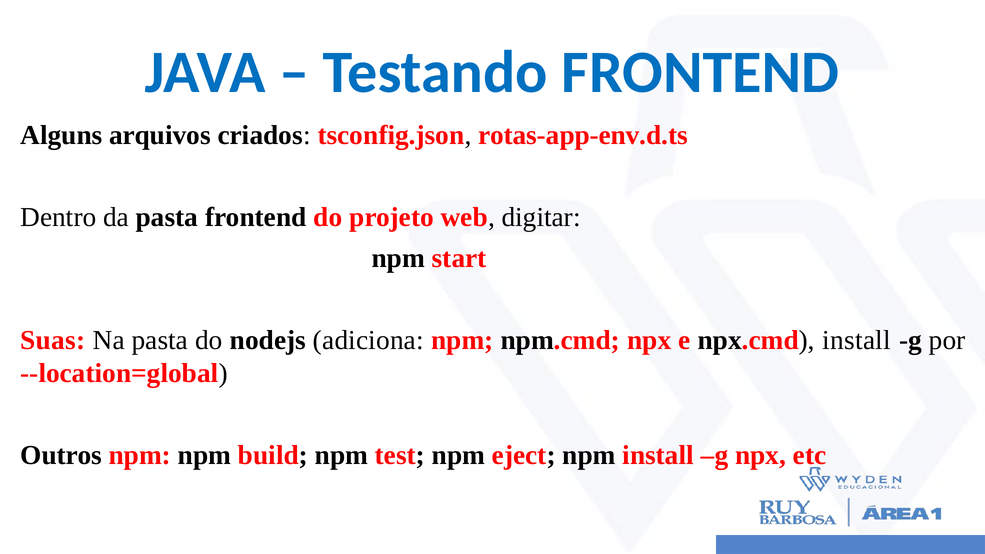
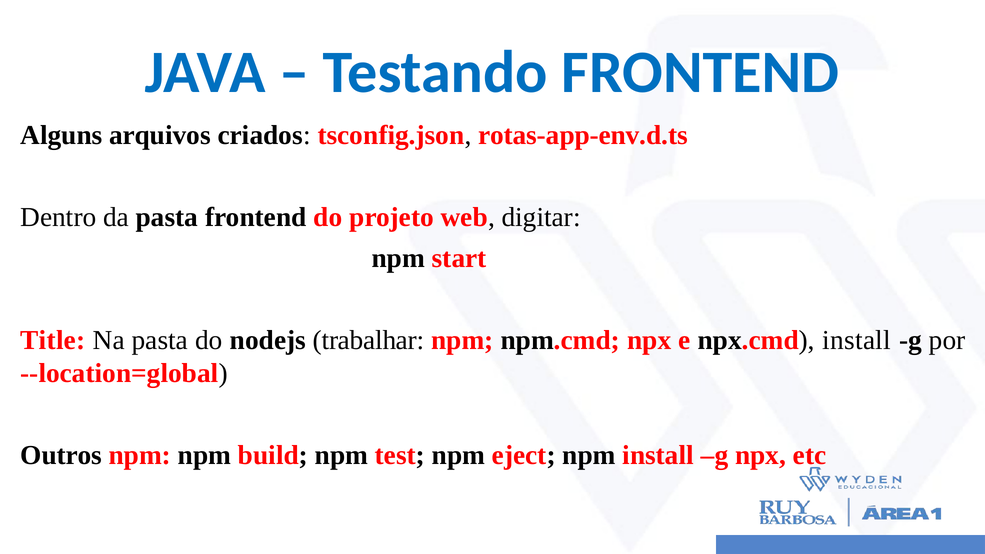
Suas: Suas -> Title
adiciona: adiciona -> trabalhar
